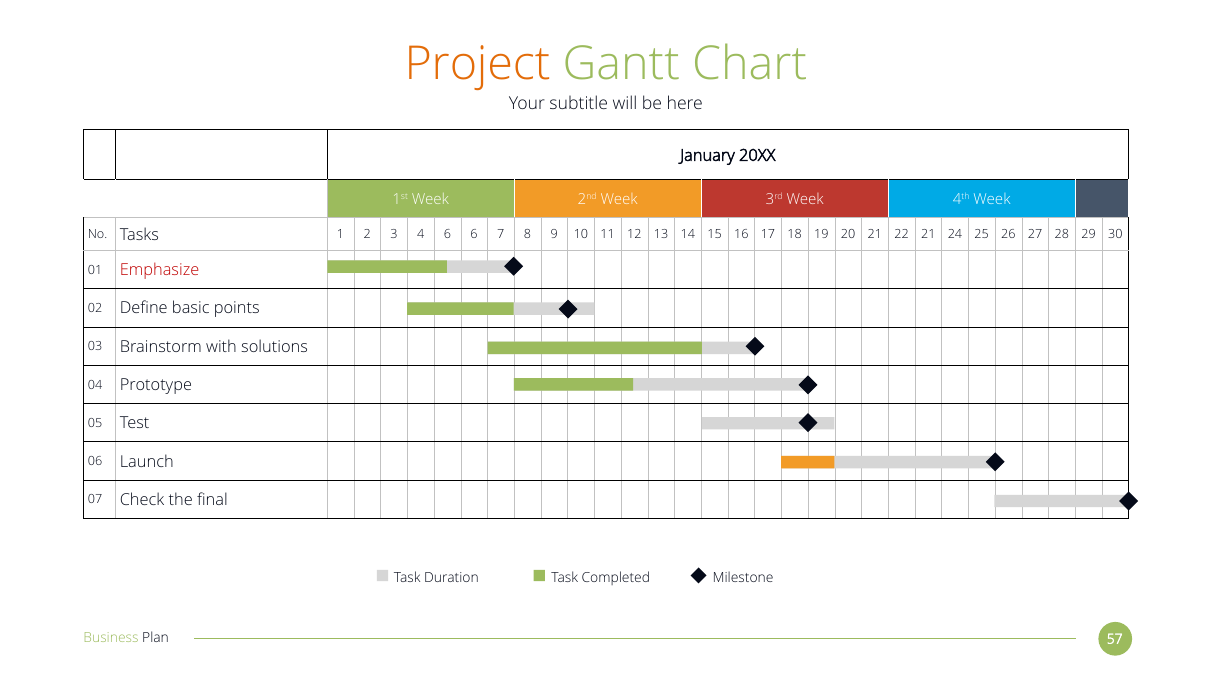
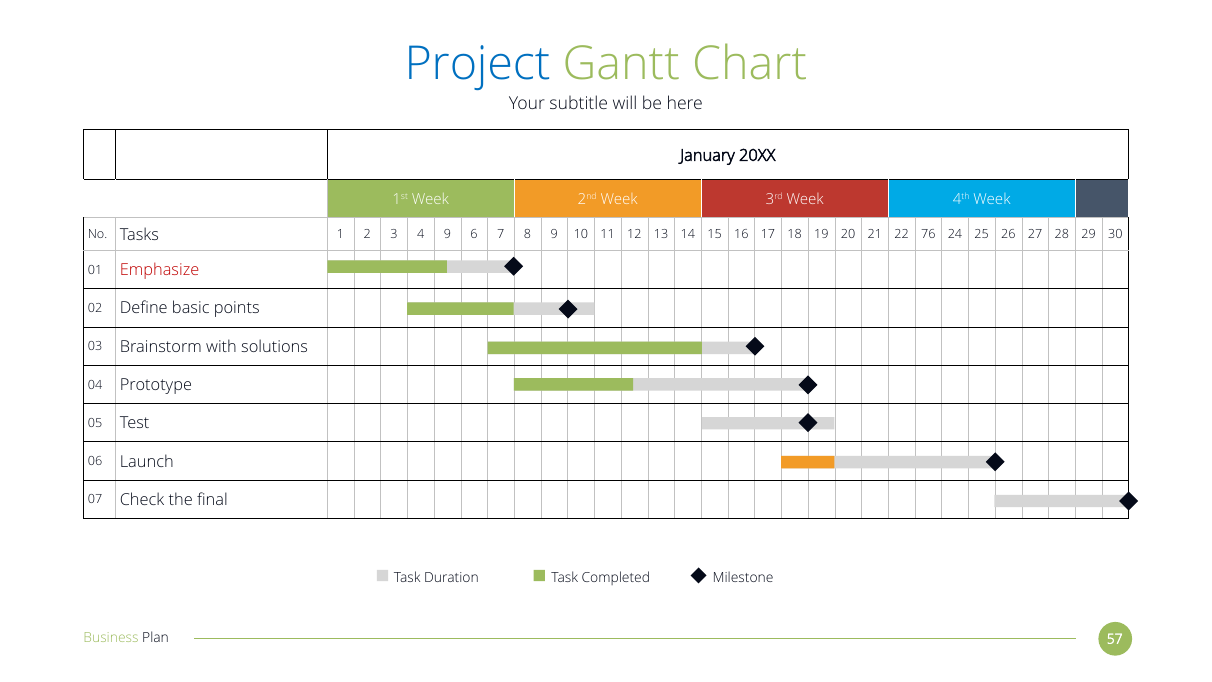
Project colour: orange -> blue
4 6: 6 -> 9
22 21: 21 -> 76
